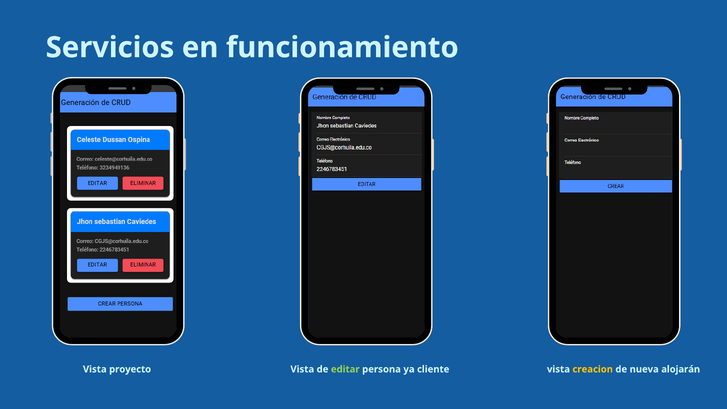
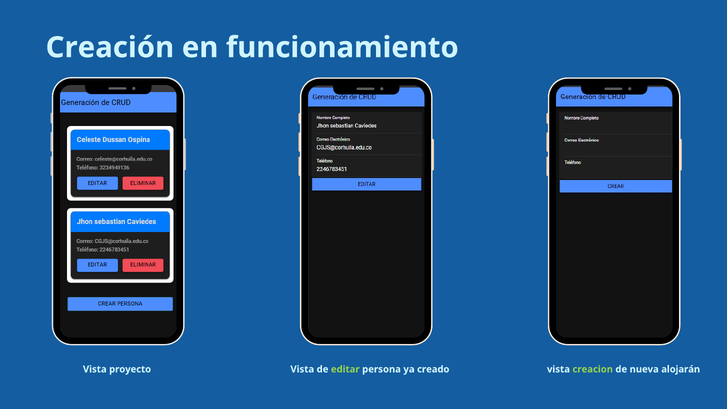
Servicios: Servicios -> Creación
cliente: cliente -> creado
creacion colour: yellow -> light green
